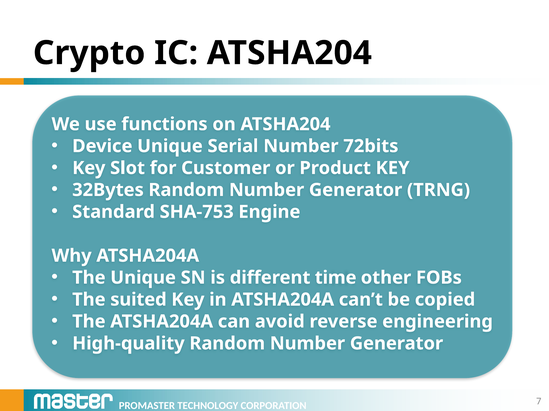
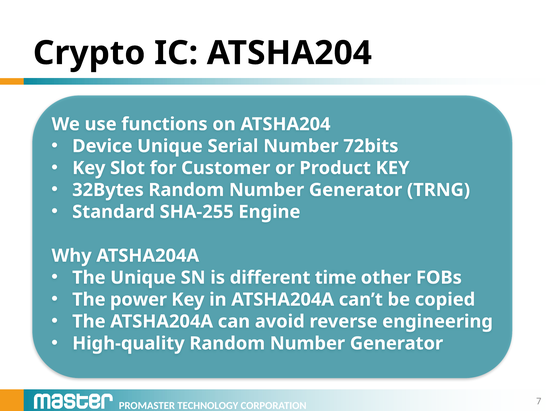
SHA-753: SHA-753 -> SHA-255
suited: suited -> power
